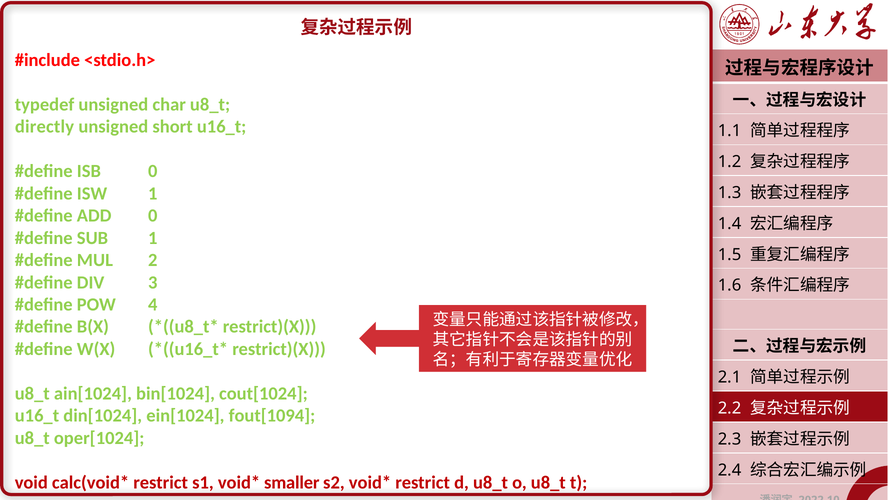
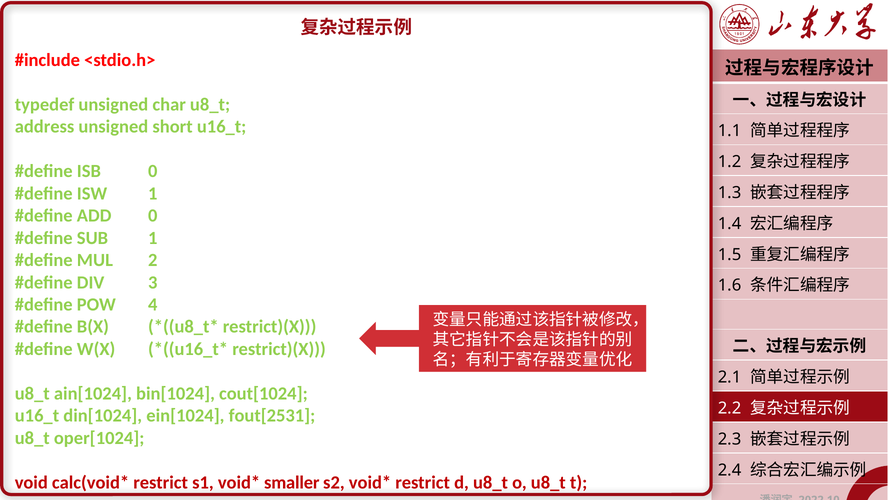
directly: directly -> address
fout[1094: fout[1094 -> fout[2531
